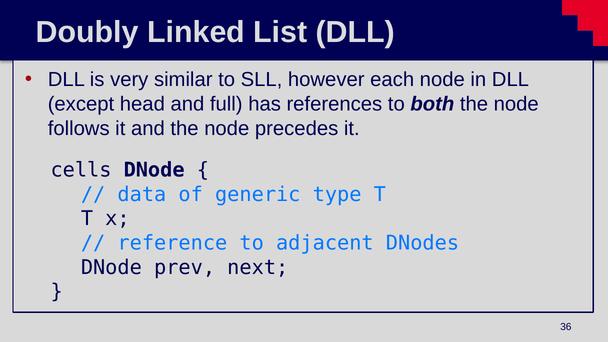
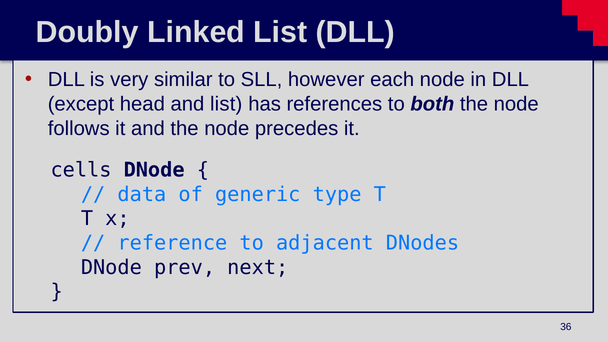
and full: full -> list
